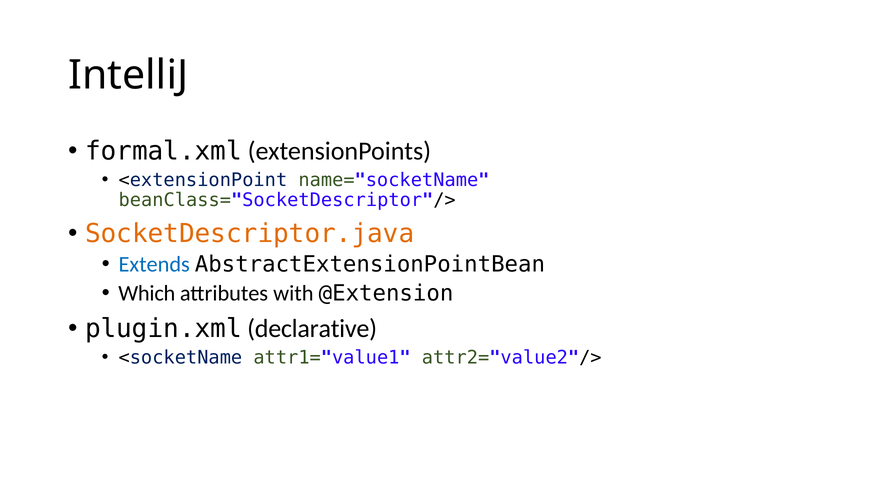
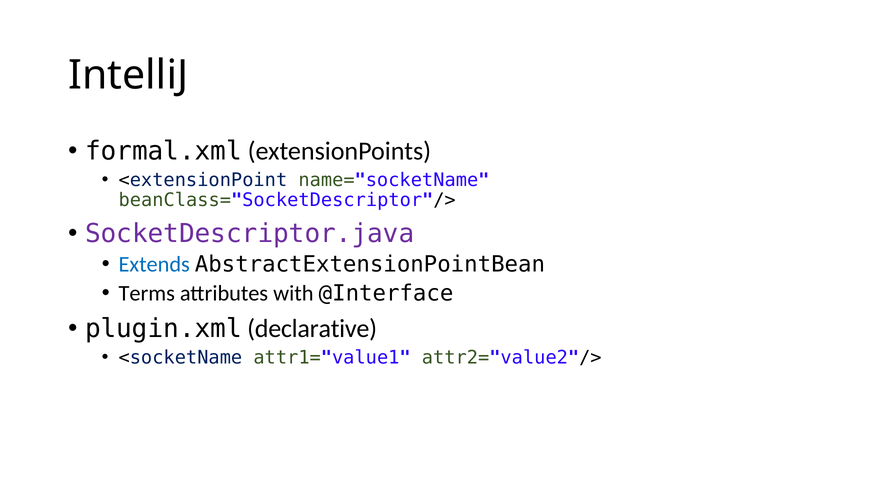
SocketDescriptor.java colour: orange -> purple
Which: Which -> Terms
@Extension: @Extension -> @Interface
